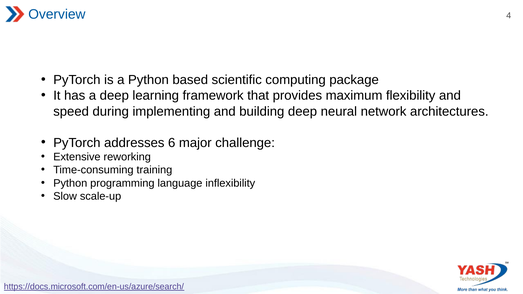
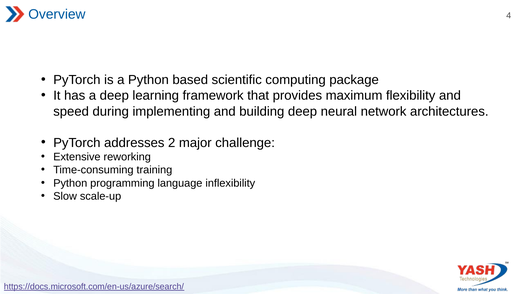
6: 6 -> 2
